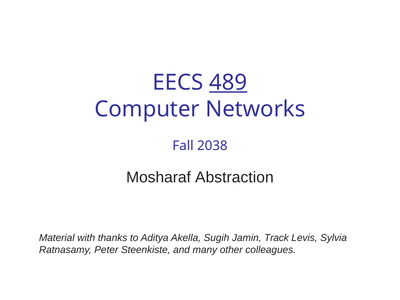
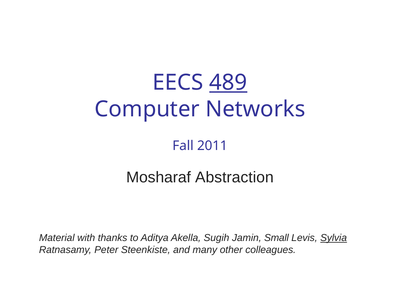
2038: 2038 -> 2011
Track: Track -> Small
Sylvia underline: none -> present
